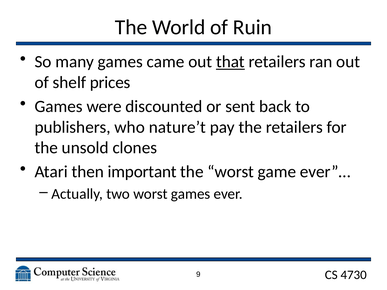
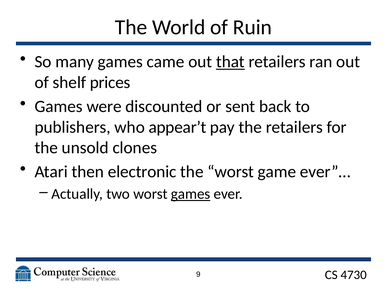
nature’t: nature’t -> appear’t
important: important -> electronic
games at (191, 194) underline: none -> present
